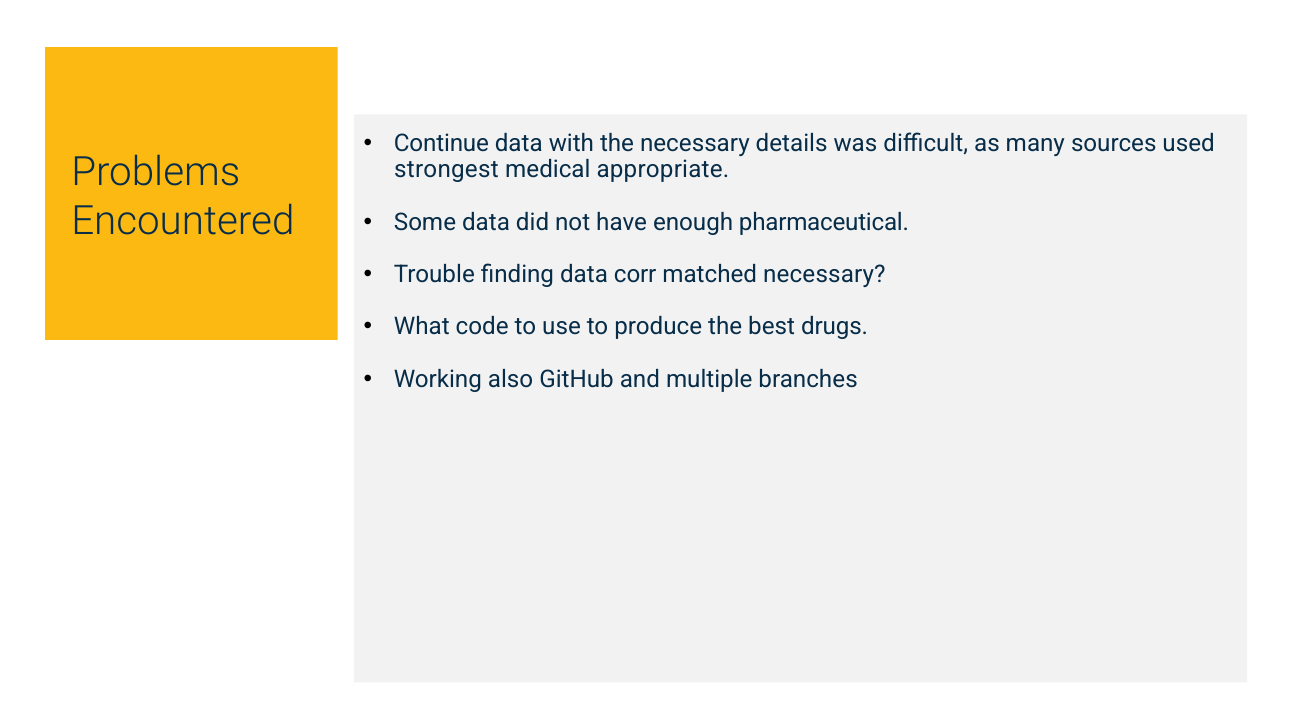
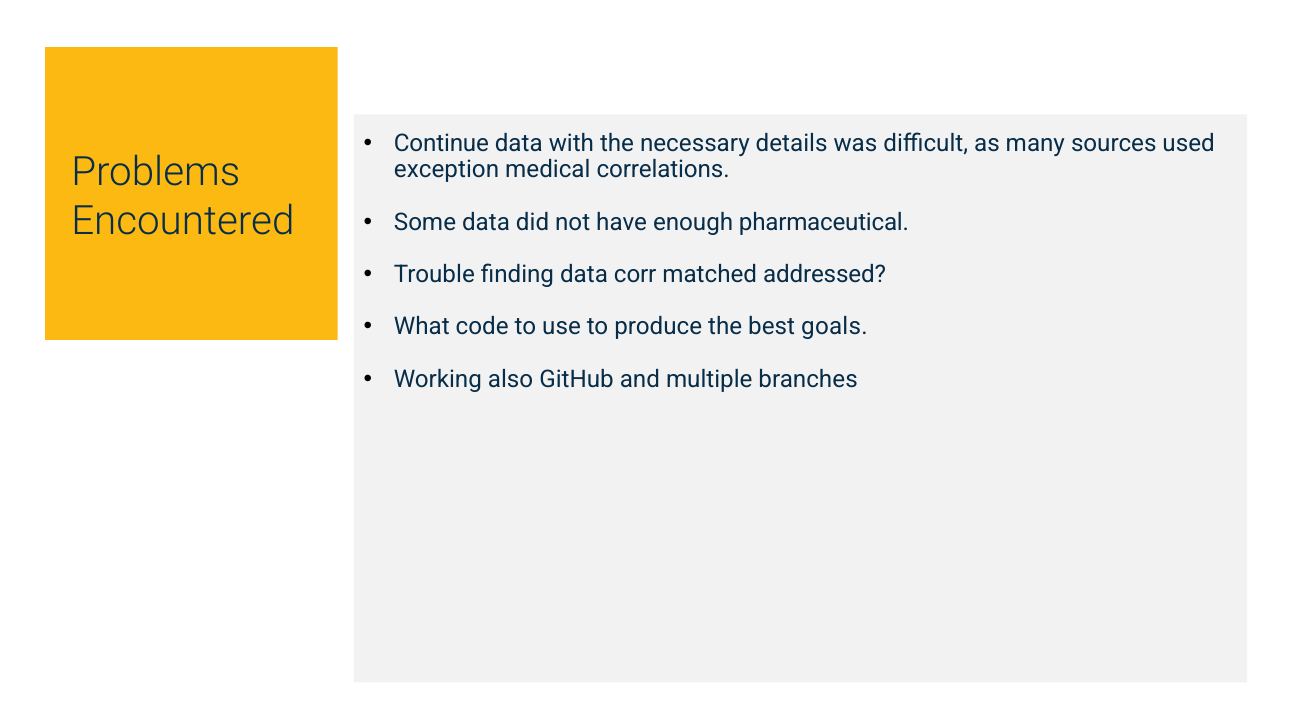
strongest: strongest -> exception
appropriate: appropriate -> correlations
matched necessary: necessary -> addressed
drugs: drugs -> goals
